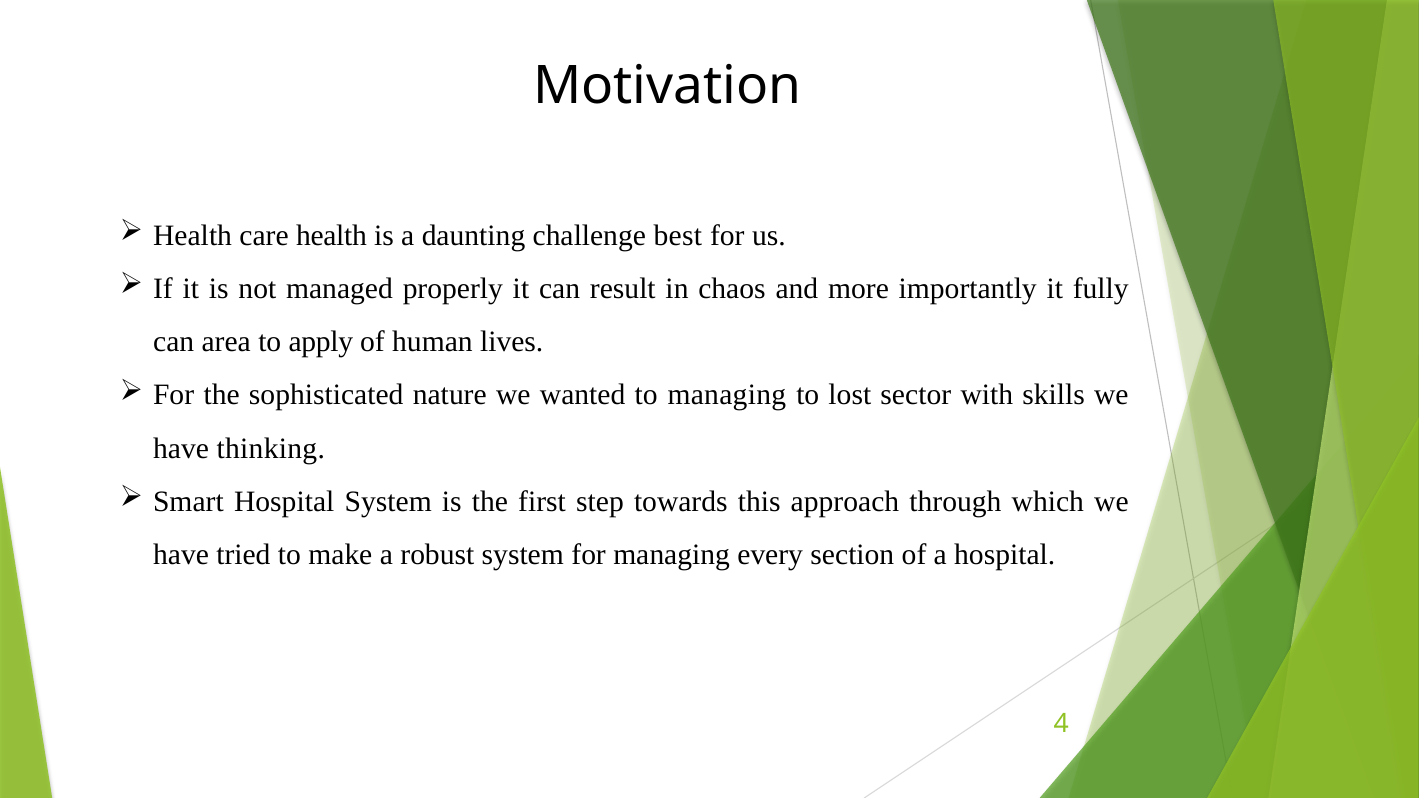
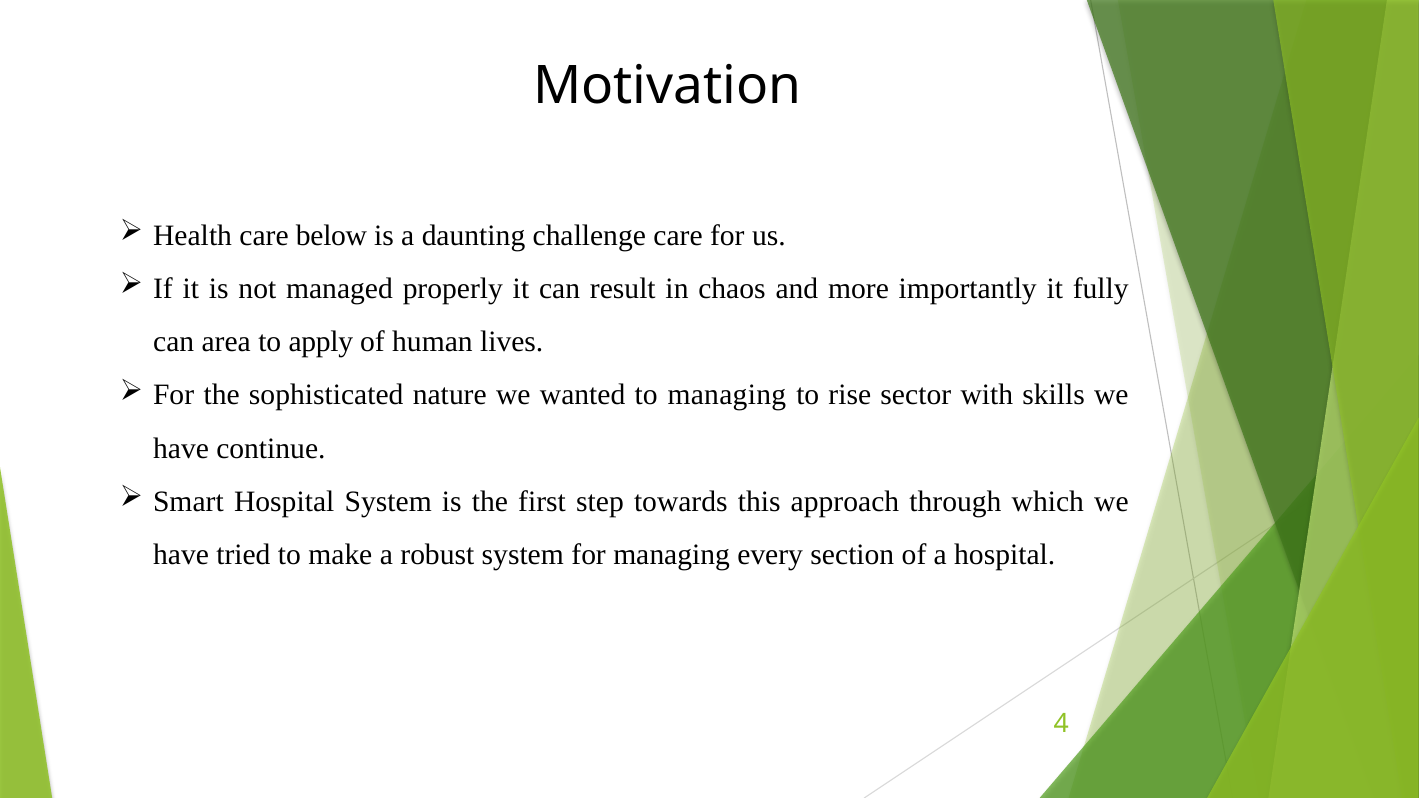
care health: health -> below
challenge best: best -> care
lost: lost -> rise
thinking: thinking -> continue
